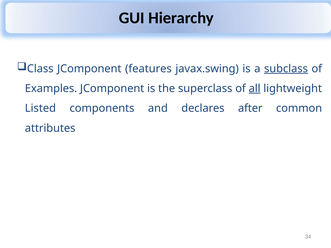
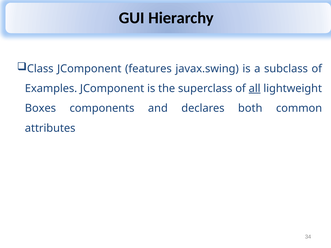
subclass underline: present -> none
Listed: Listed -> Boxes
after: after -> both
